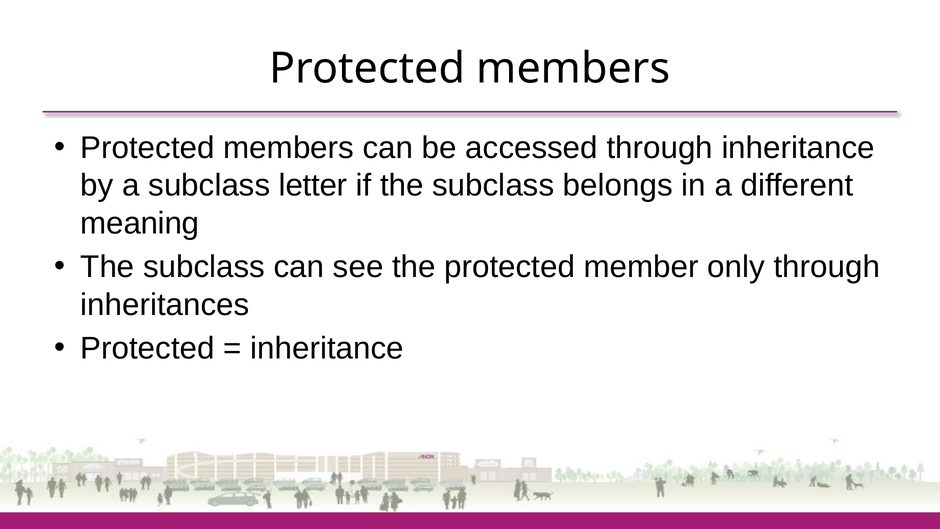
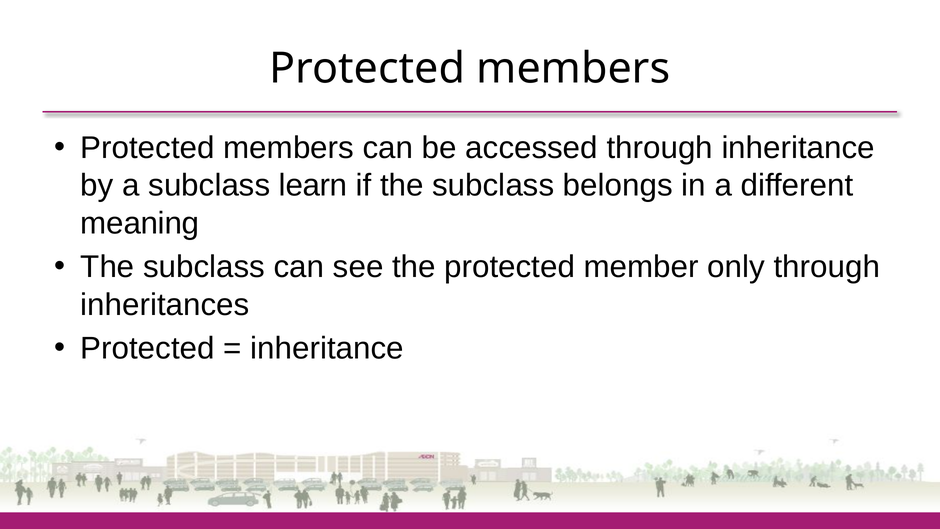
letter: letter -> learn
